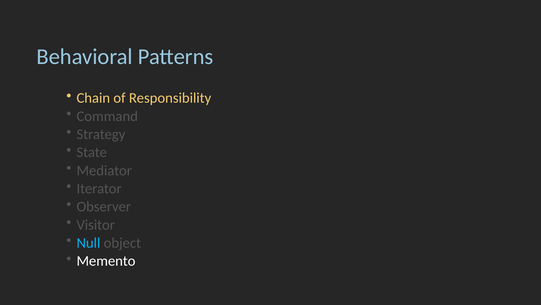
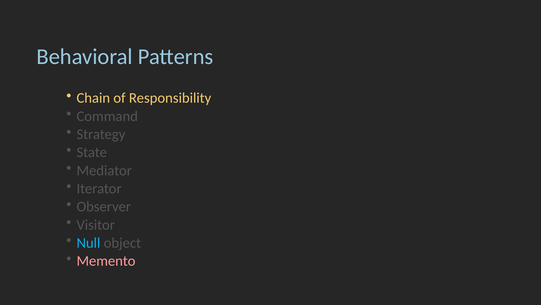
Memento colour: white -> pink
